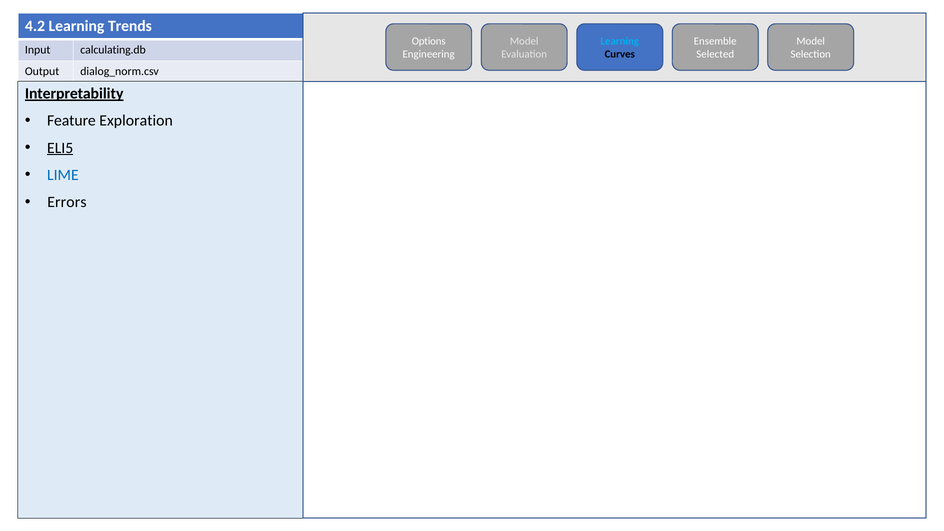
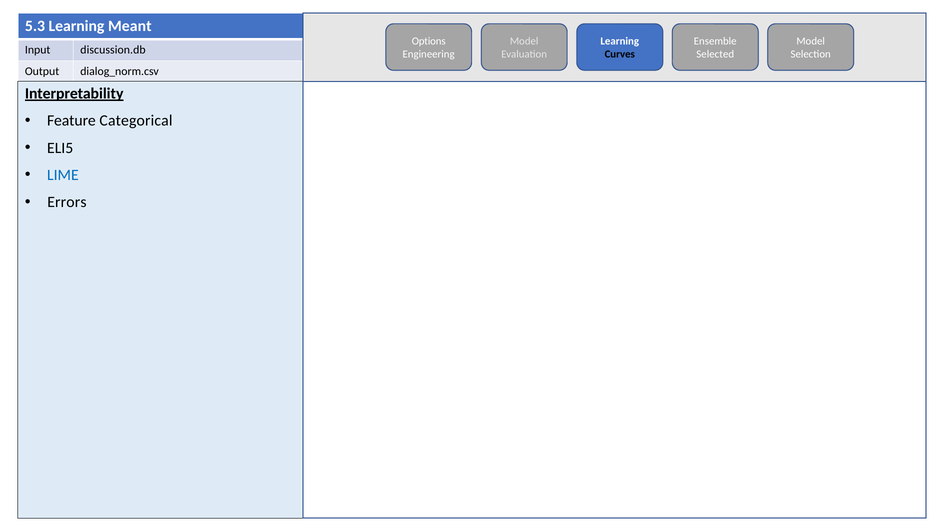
4.2: 4.2 -> 5.3
Trends: Trends -> Meant
Learning at (620, 41) colour: light blue -> white
calculating.db: calculating.db -> discussion.db
Exploration: Exploration -> Categorical
ELI5 underline: present -> none
